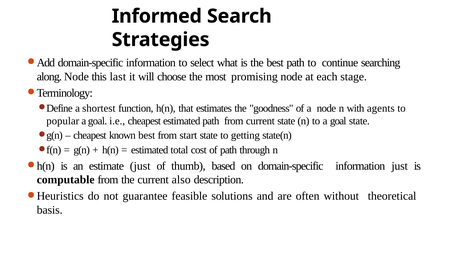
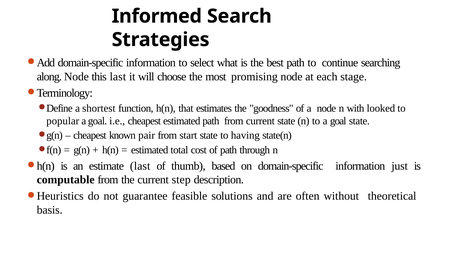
agents: agents -> looked
known best: best -> pair
getting: getting -> having
estimate just: just -> last
also: also -> step
